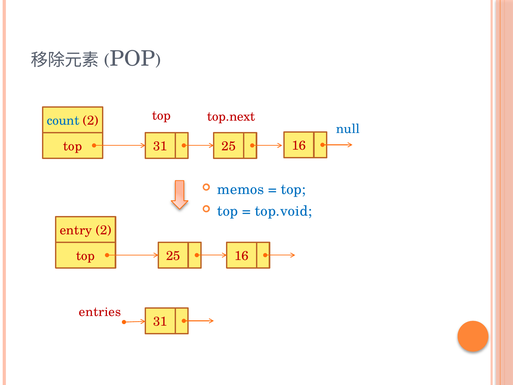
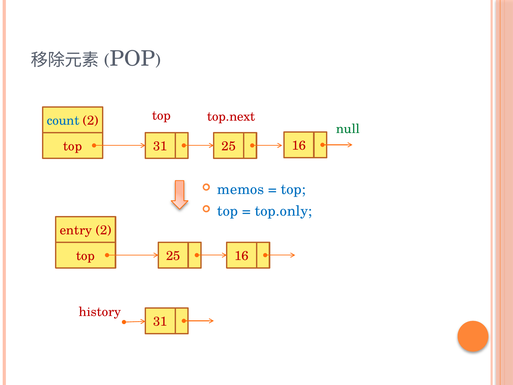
null colour: blue -> green
top.void: top.void -> top.only
entries: entries -> history
